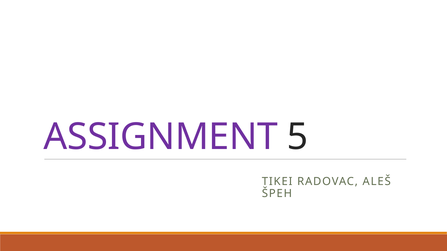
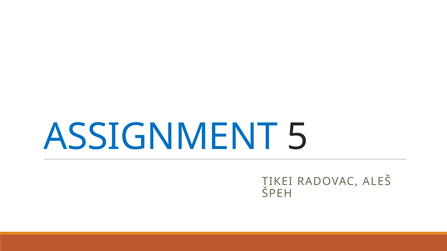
ASSIGNMENT colour: purple -> blue
